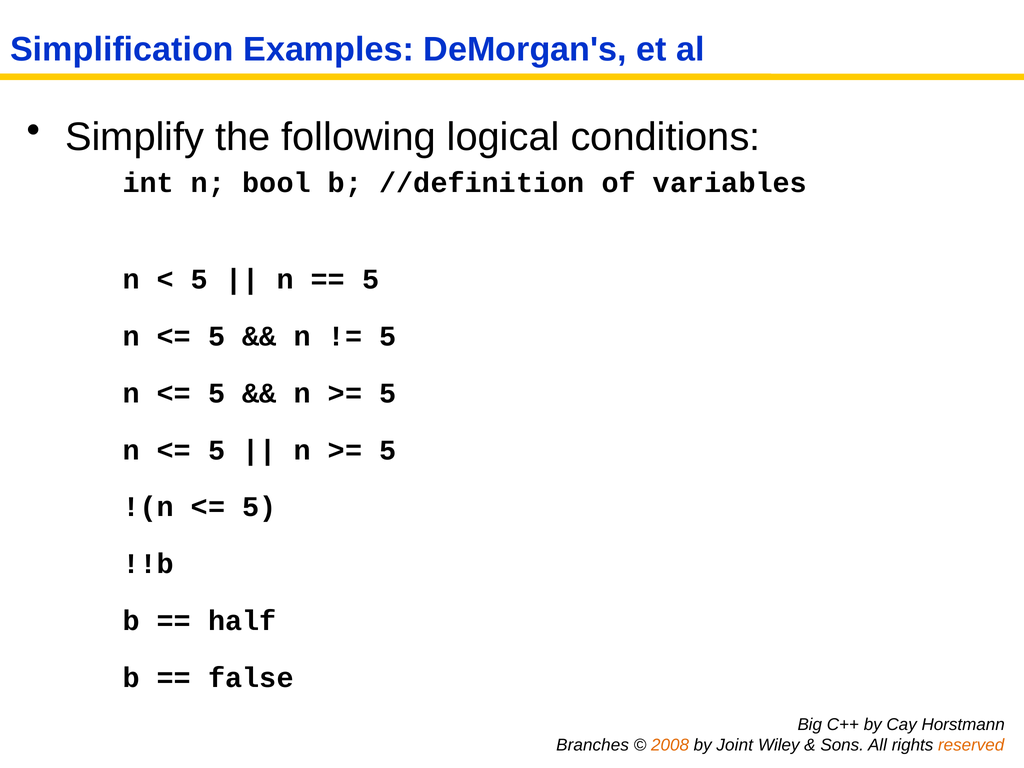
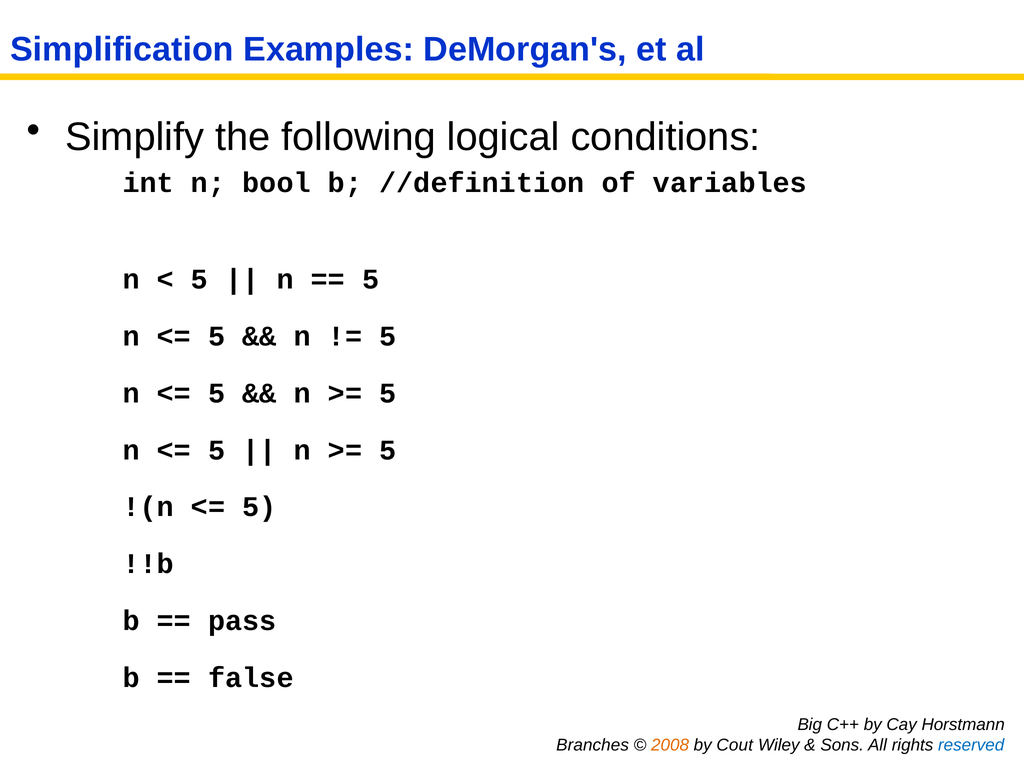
half: half -> pass
Joint: Joint -> Cout
reserved colour: orange -> blue
